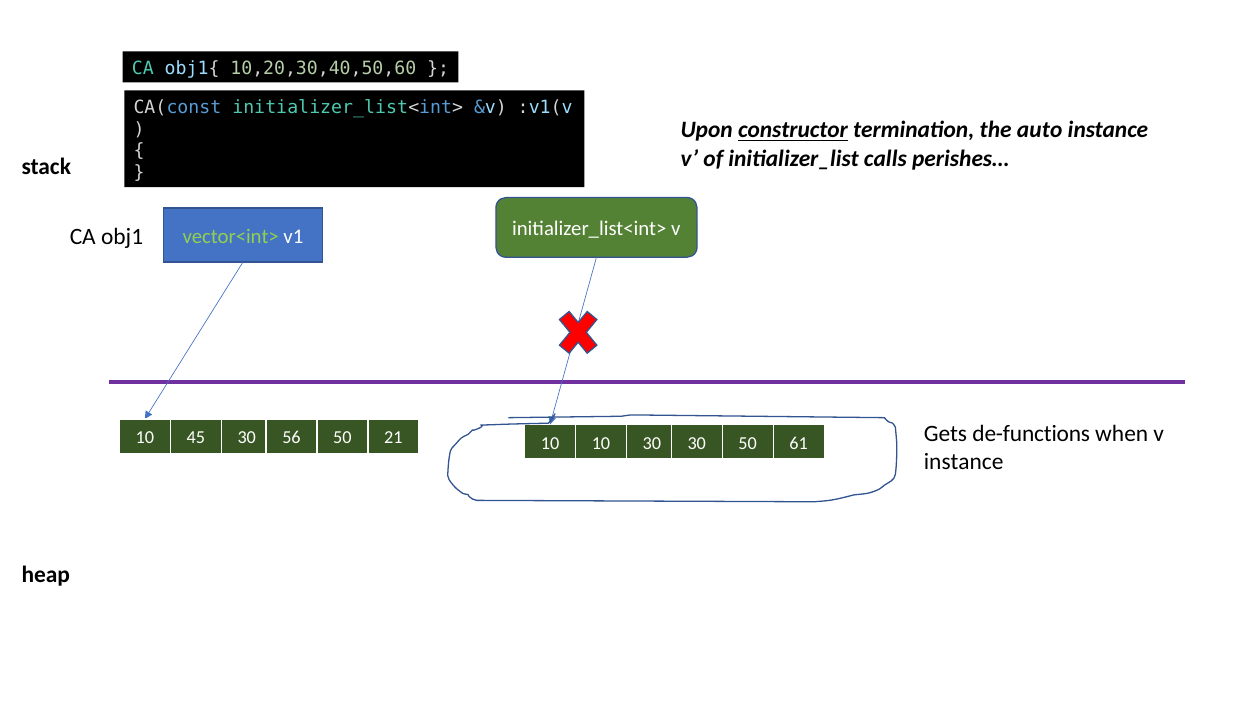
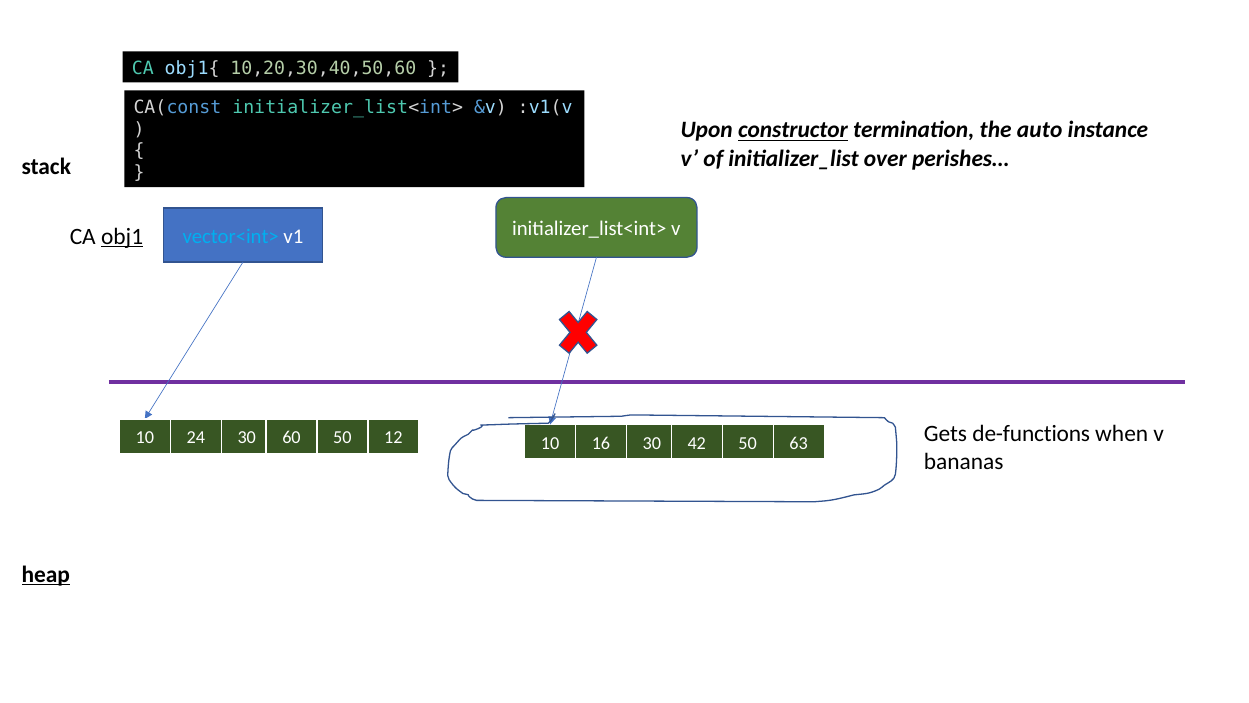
calls: calls -> over
obj1 underline: none -> present
vector<int> colour: light green -> light blue
45: 45 -> 24
56: 56 -> 60
21: 21 -> 12
10 10: 10 -> 16
30 30: 30 -> 42
61: 61 -> 63
instance at (964, 462): instance -> bananas
heap underline: none -> present
